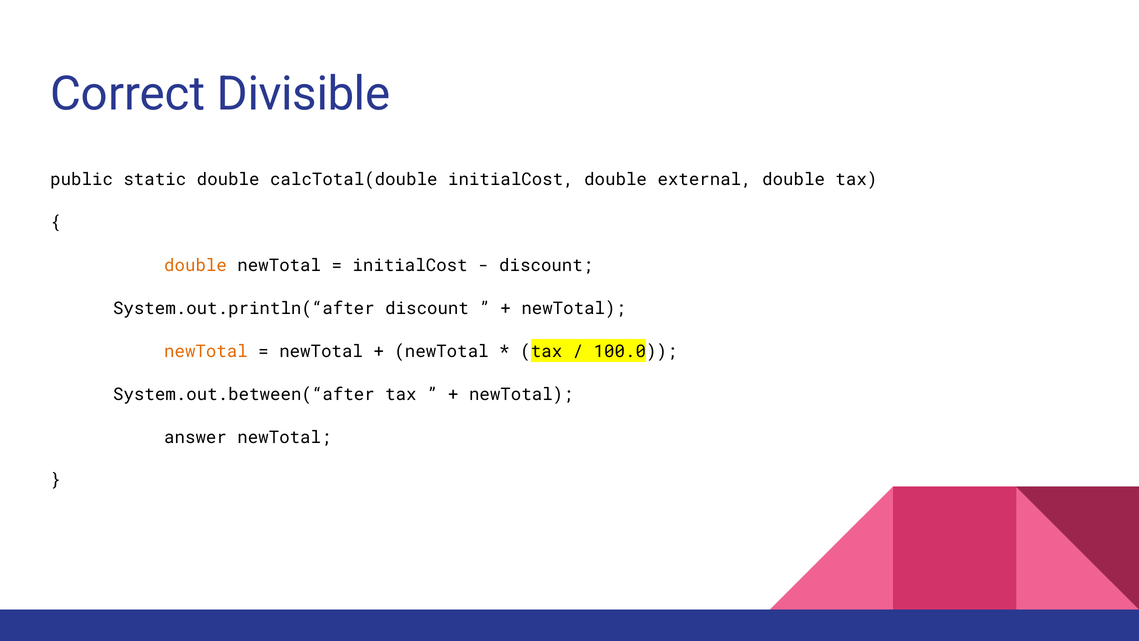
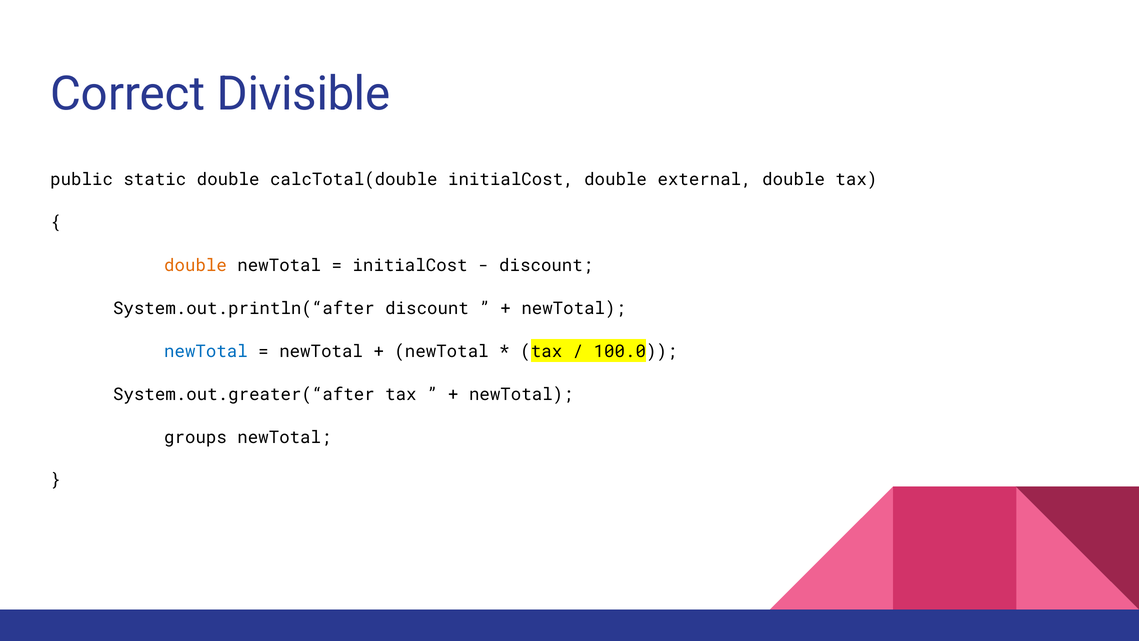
newTotal at (206, 351) colour: orange -> blue
System.out.between(“after: System.out.between(“after -> System.out.greater(“after
answer: answer -> groups
